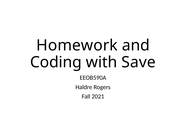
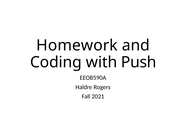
Save: Save -> Push
